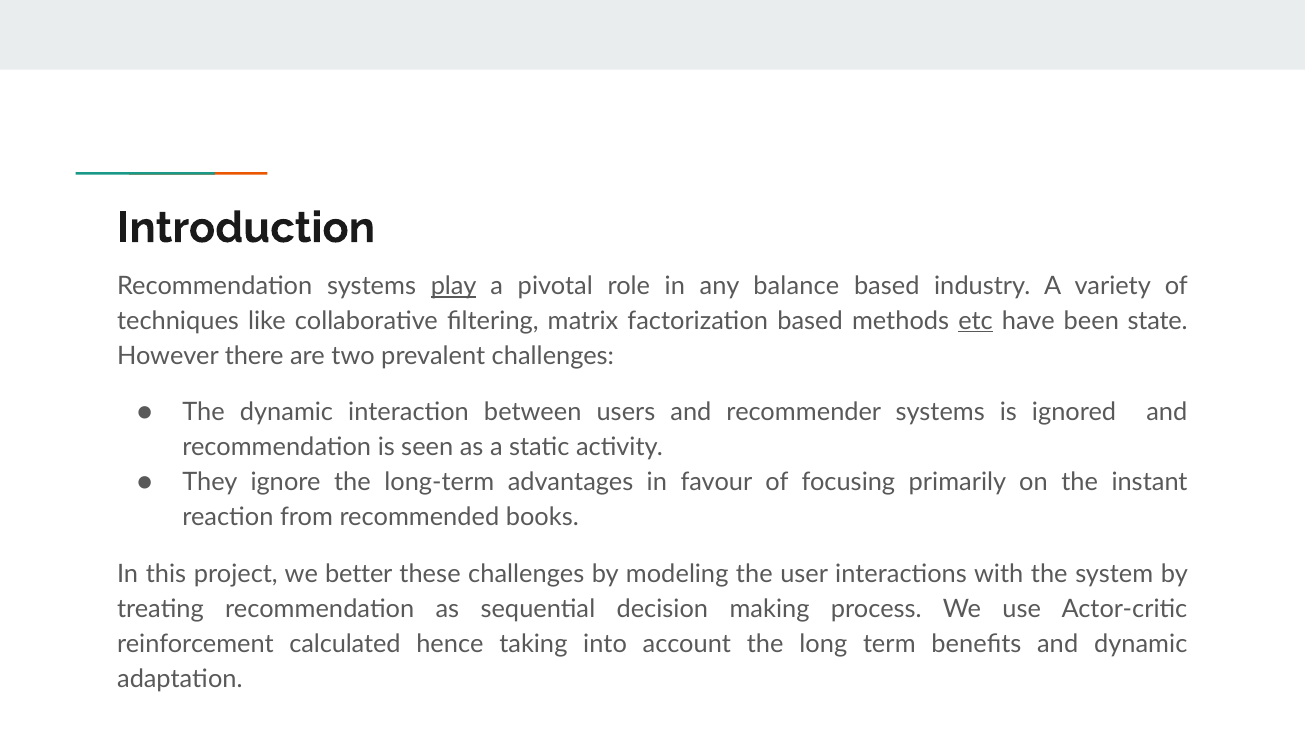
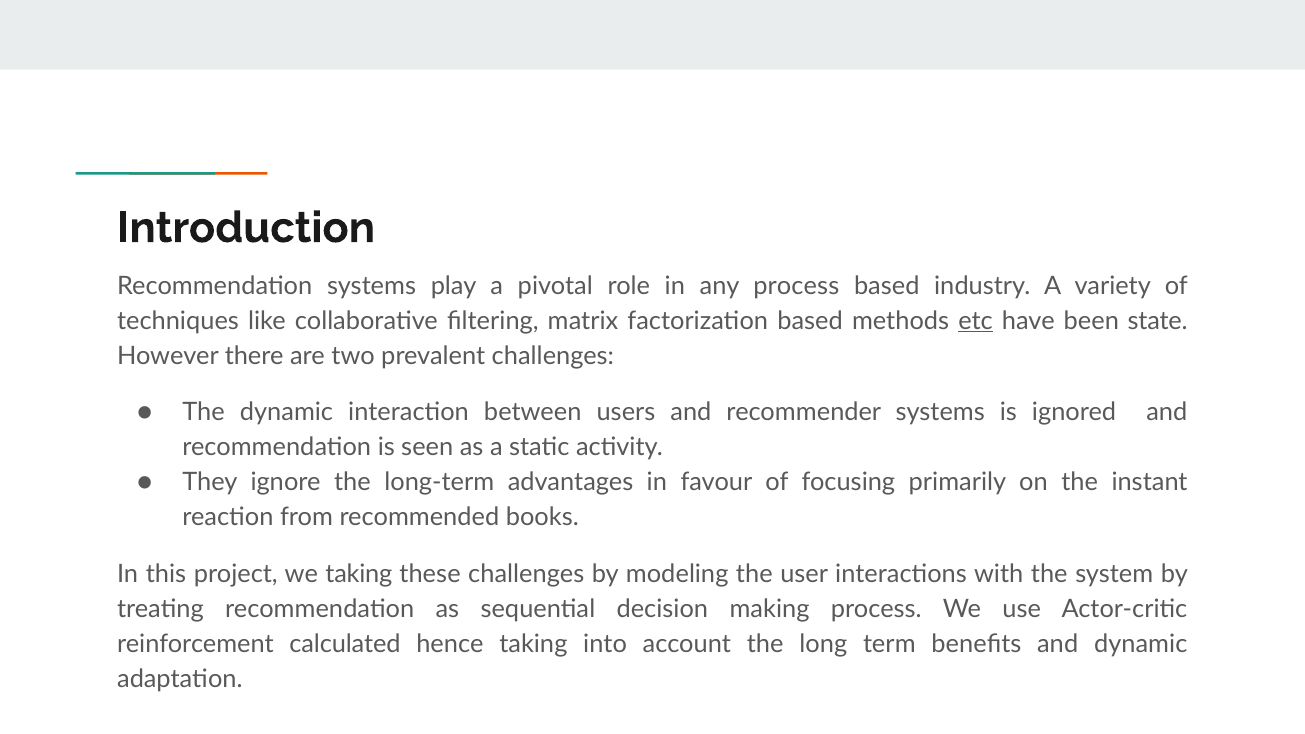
play underline: present -> none
any balance: balance -> process
we better: better -> taking
